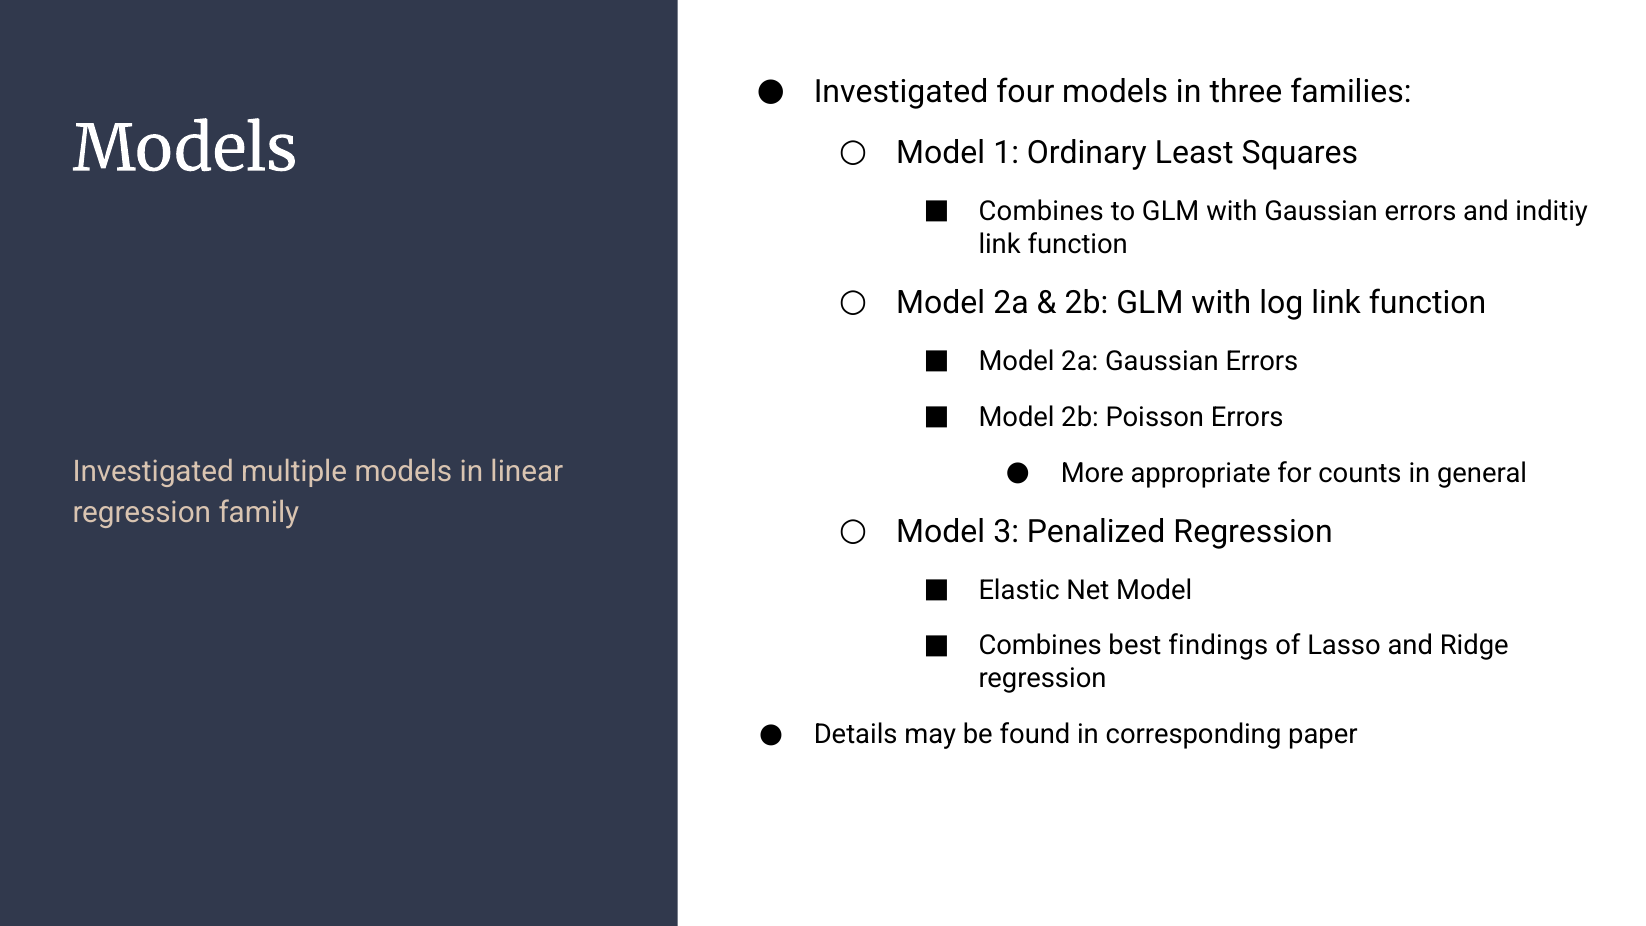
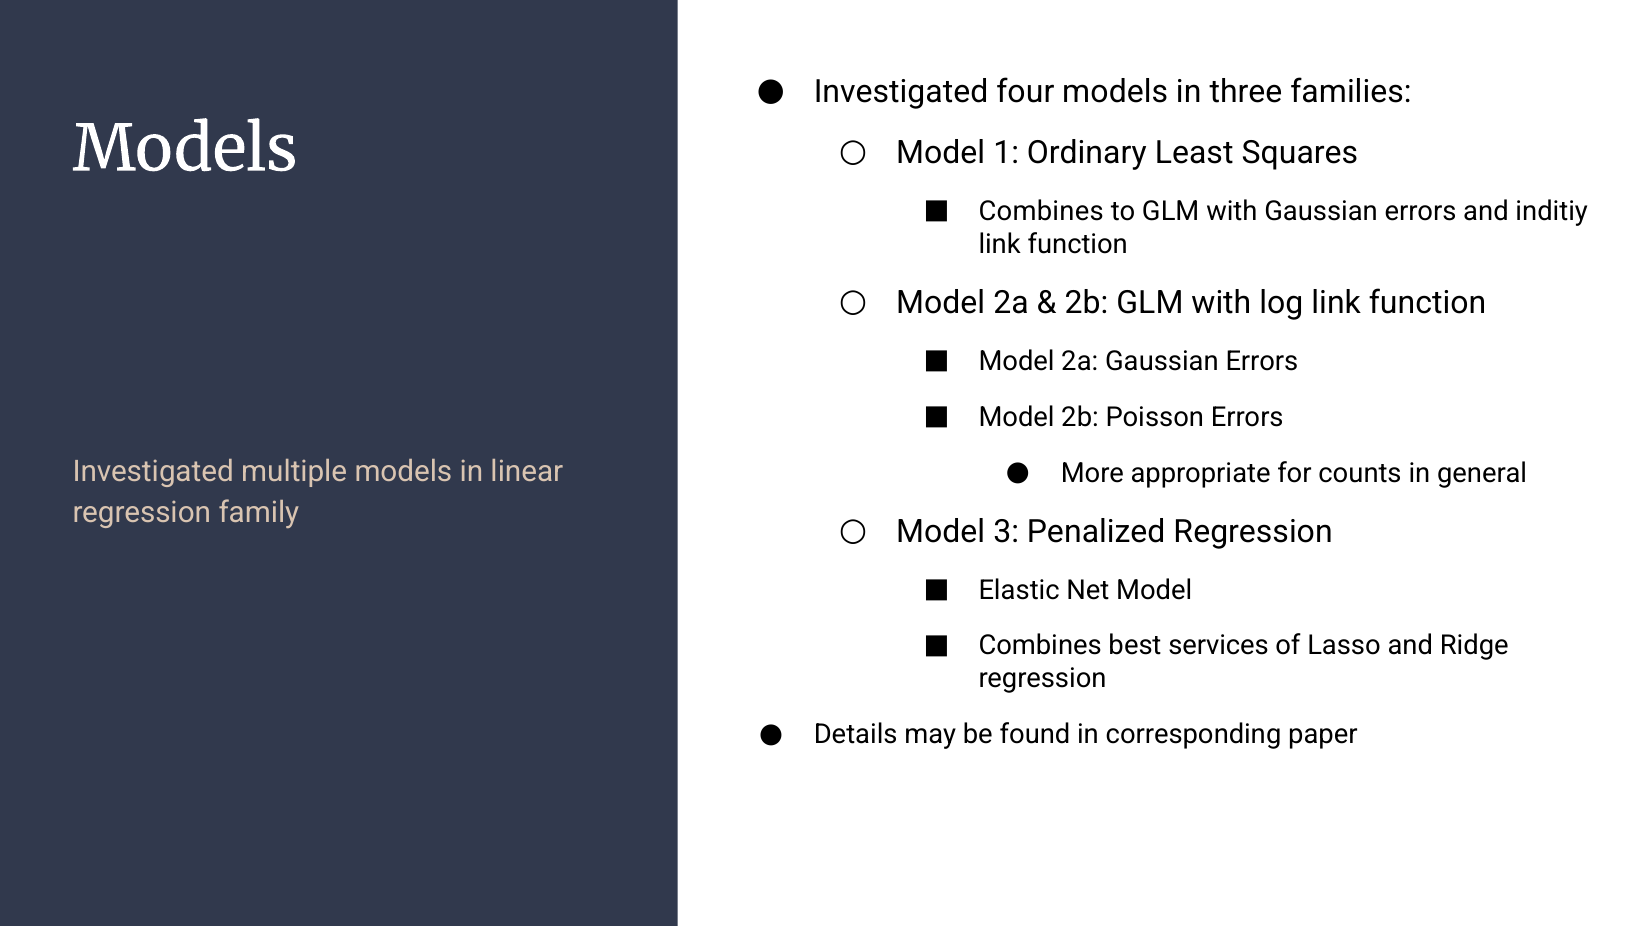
findings: findings -> services
